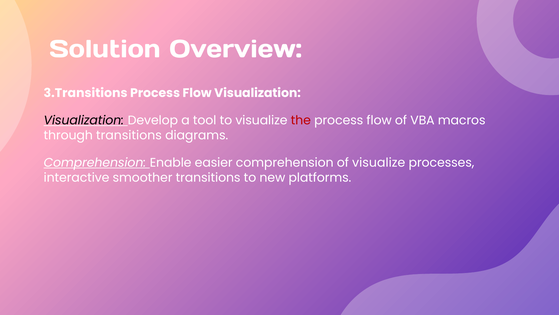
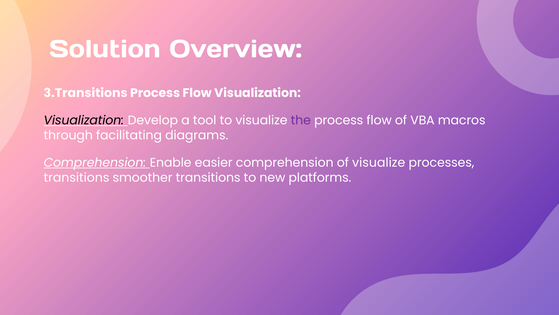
the colour: red -> purple
through transitions: transitions -> facilitating
interactive at (77, 177): interactive -> transitions
